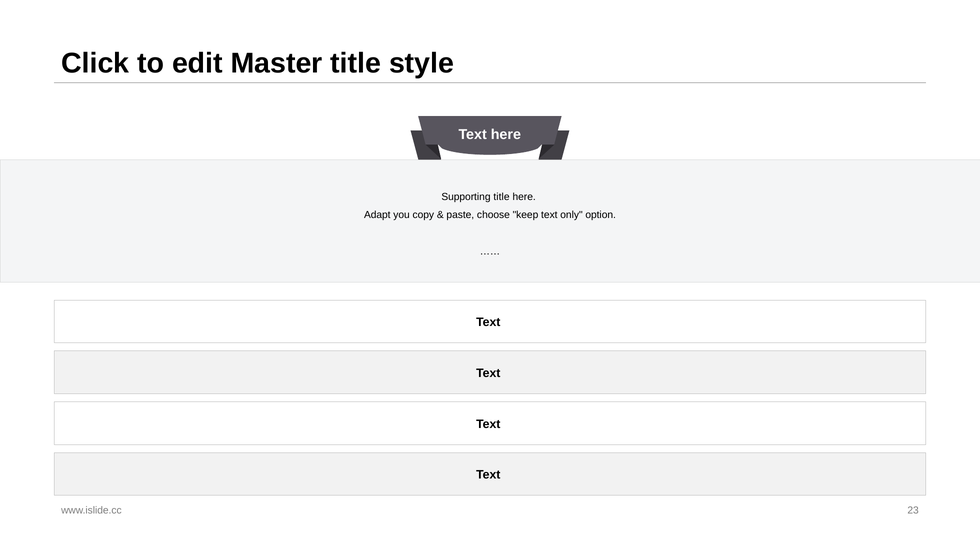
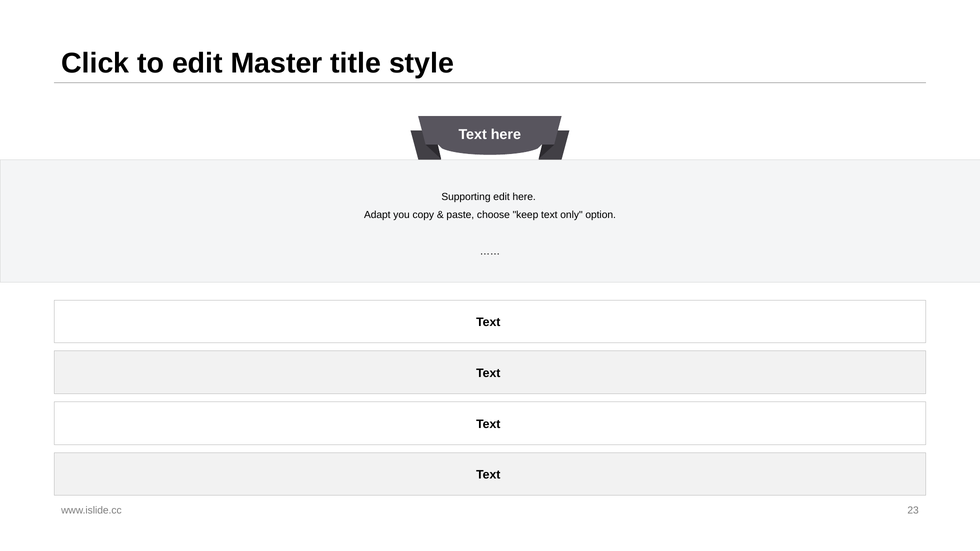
Supporting title: title -> edit
